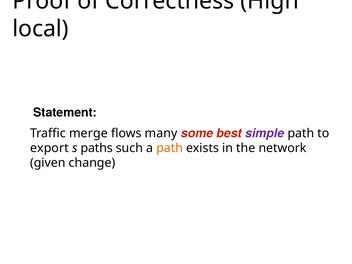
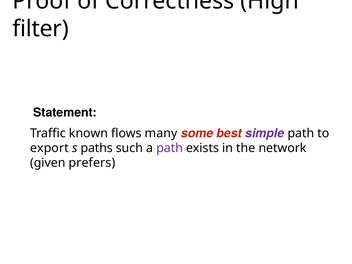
local: local -> filter
merge: merge -> known
path at (170, 148) colour: orange -> purple
change: change -> prefers
